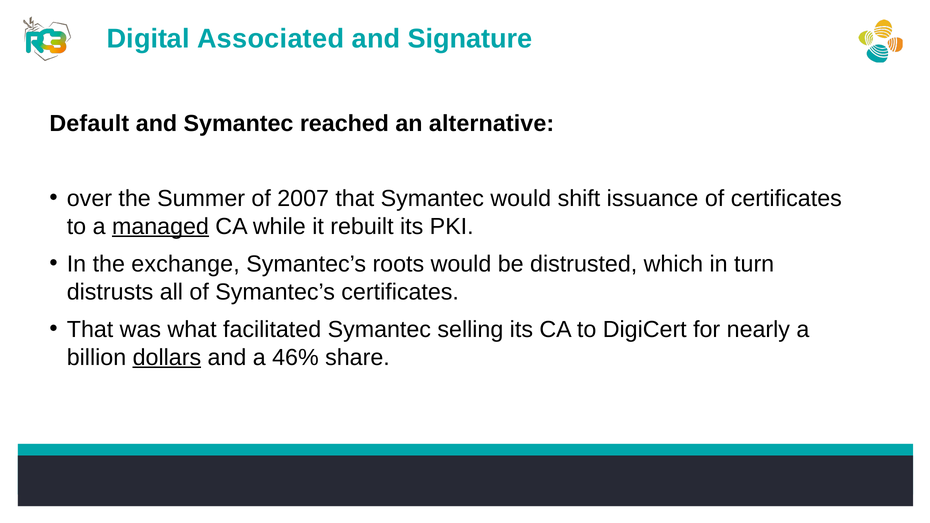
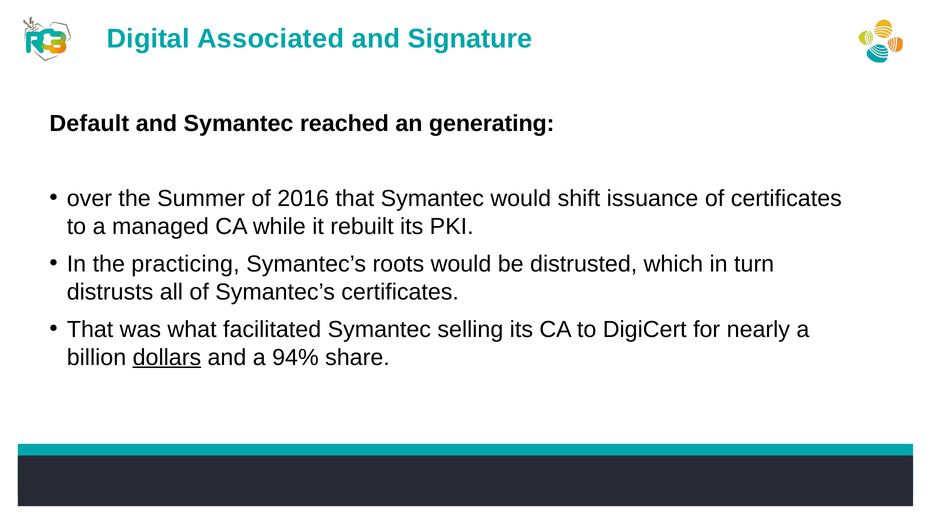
alternative: alternative -> generating
2007: 2007 -> 2016
managed underline: present -> none
exchange: exchange -> practicing
46%: 46% -> 94%
